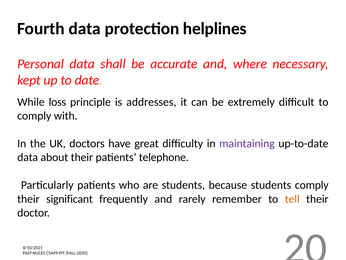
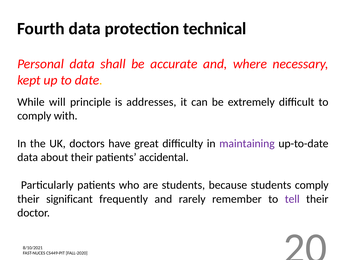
helplines: helplines -> technical
loss: loss -> will
telephone: telephone -> accidental
tell colour: orange -> purple
